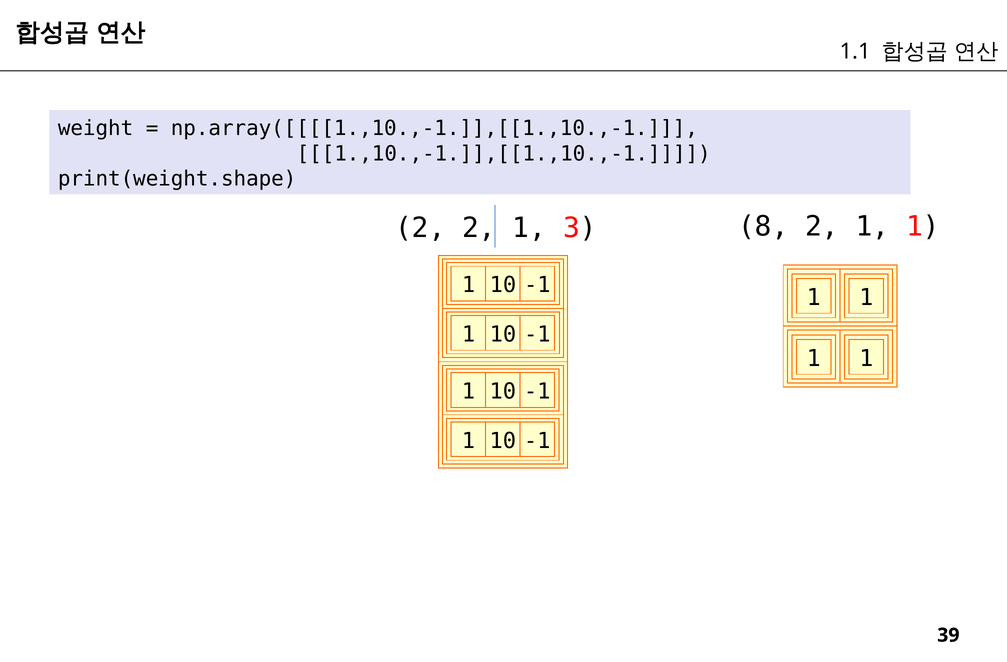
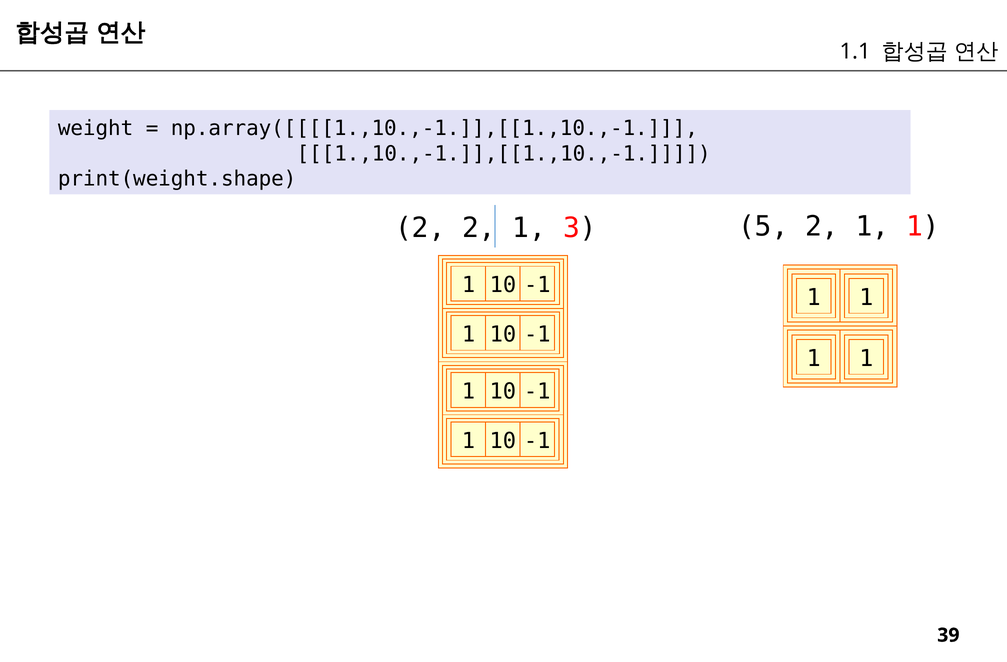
8: 8 -> 5
